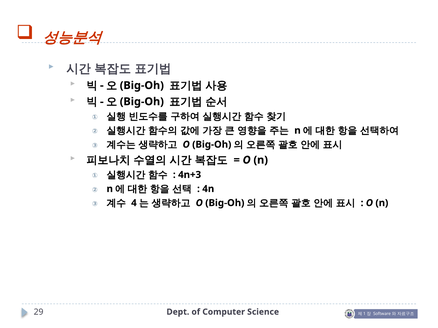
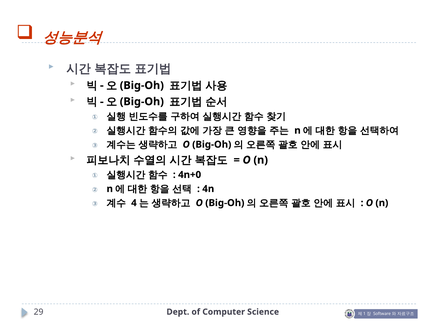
4n+3: 4n+3 -> 4n+0
